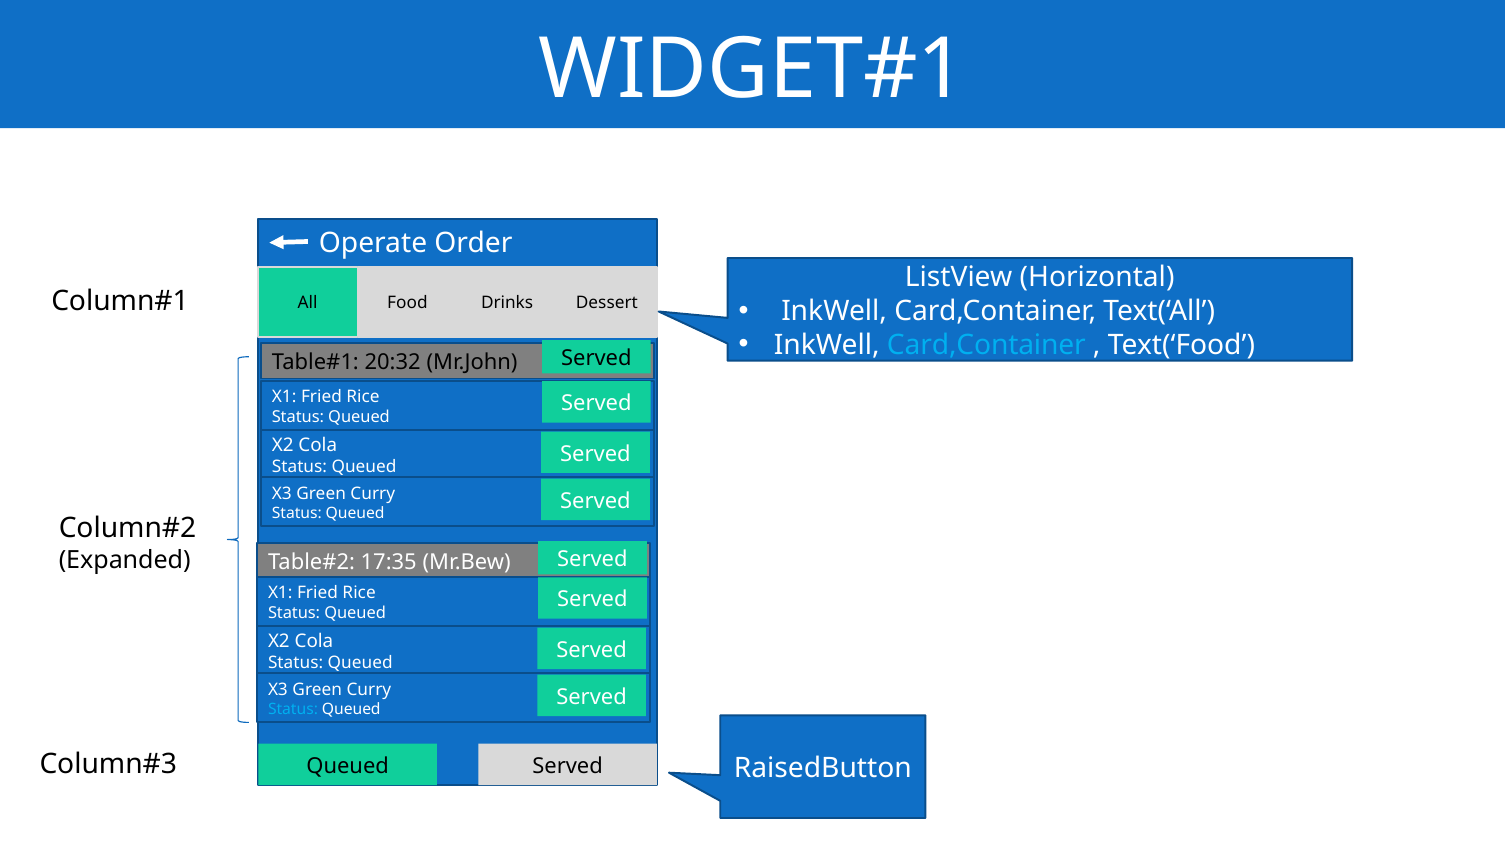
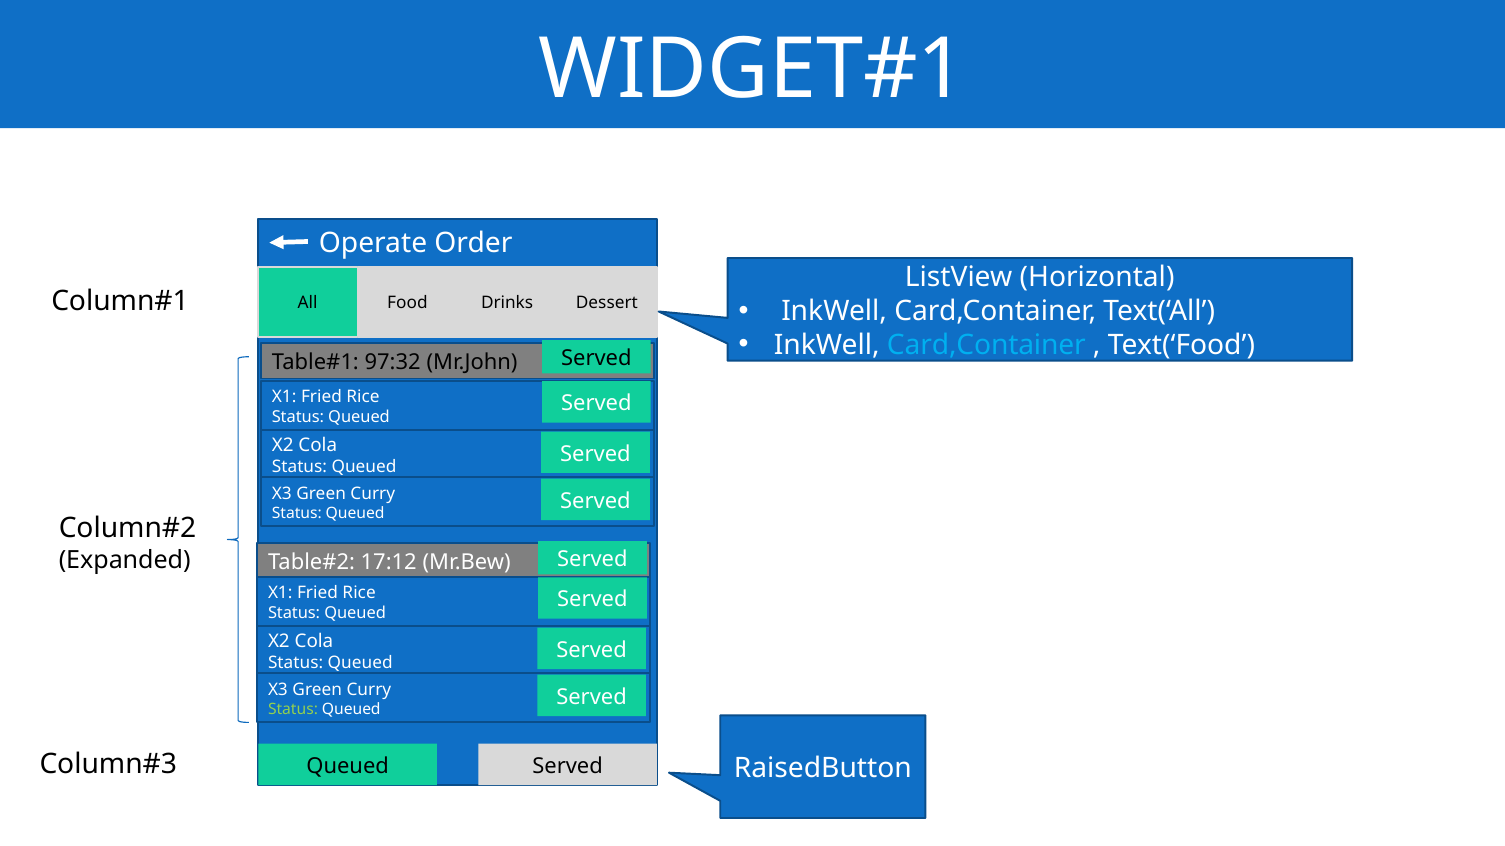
20:32: 20:32 -> 97:32
17:35: 17:35 -> 17:12
Status at (293, 710) colour: light blue -> light green
